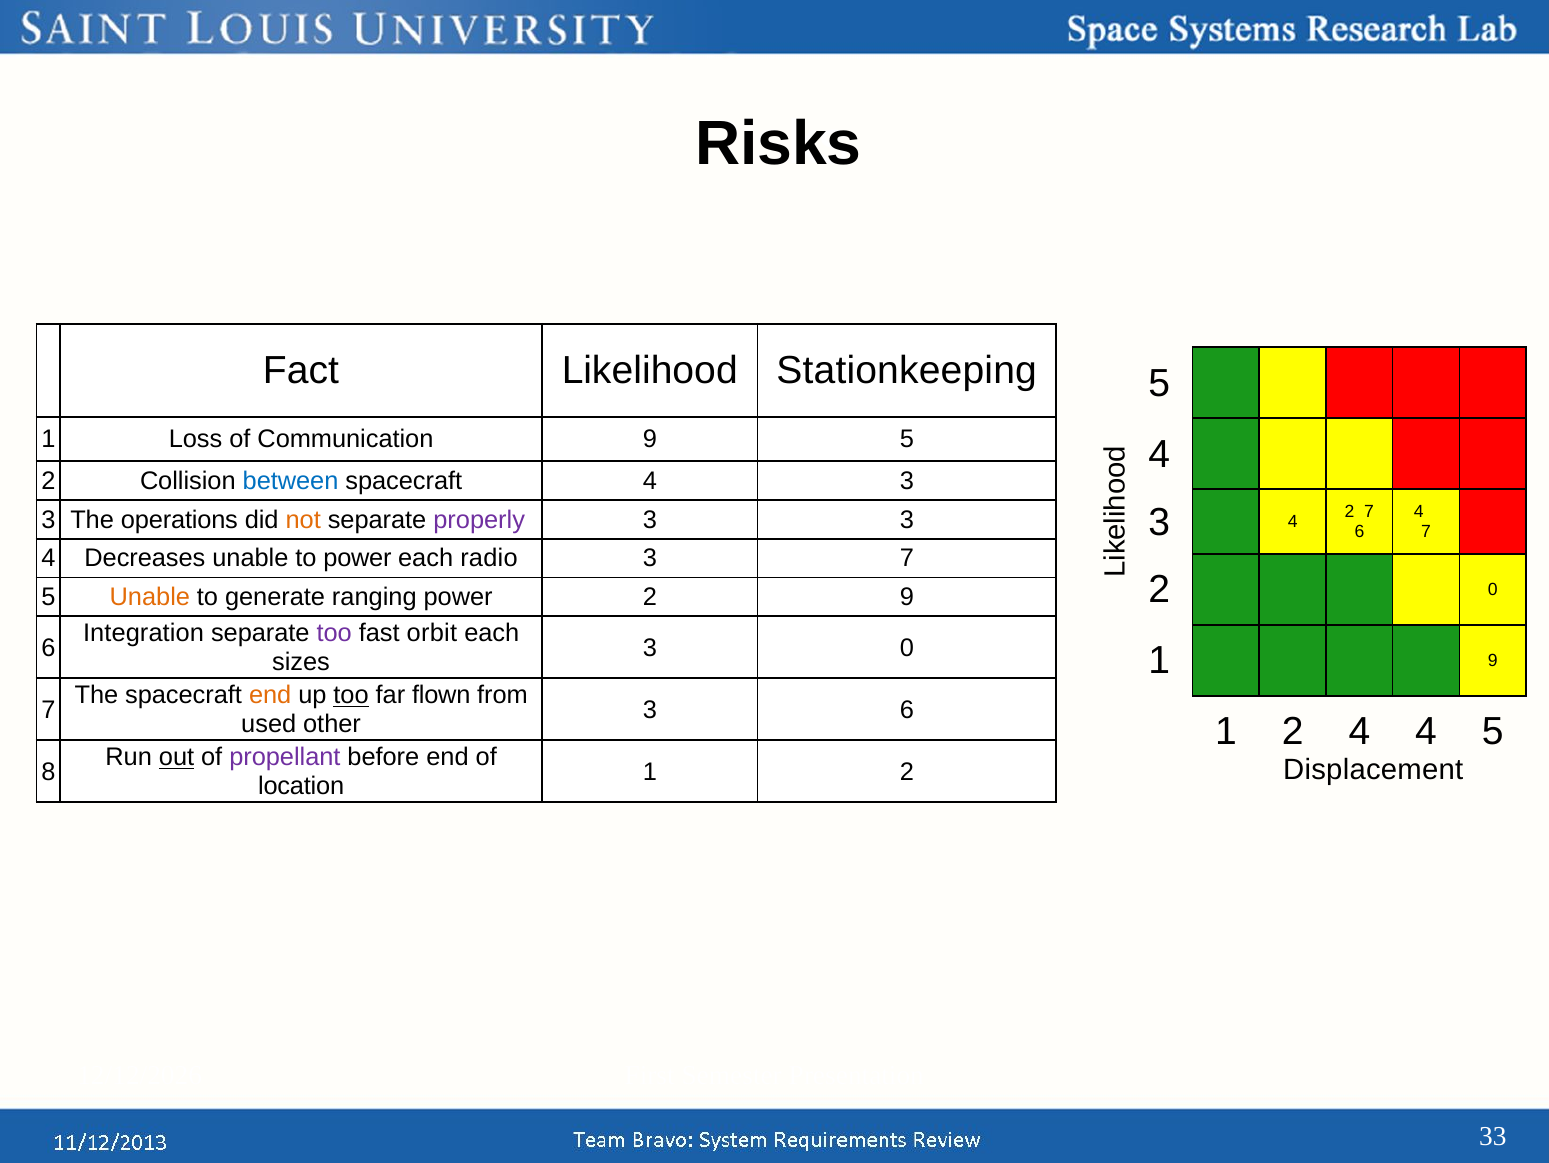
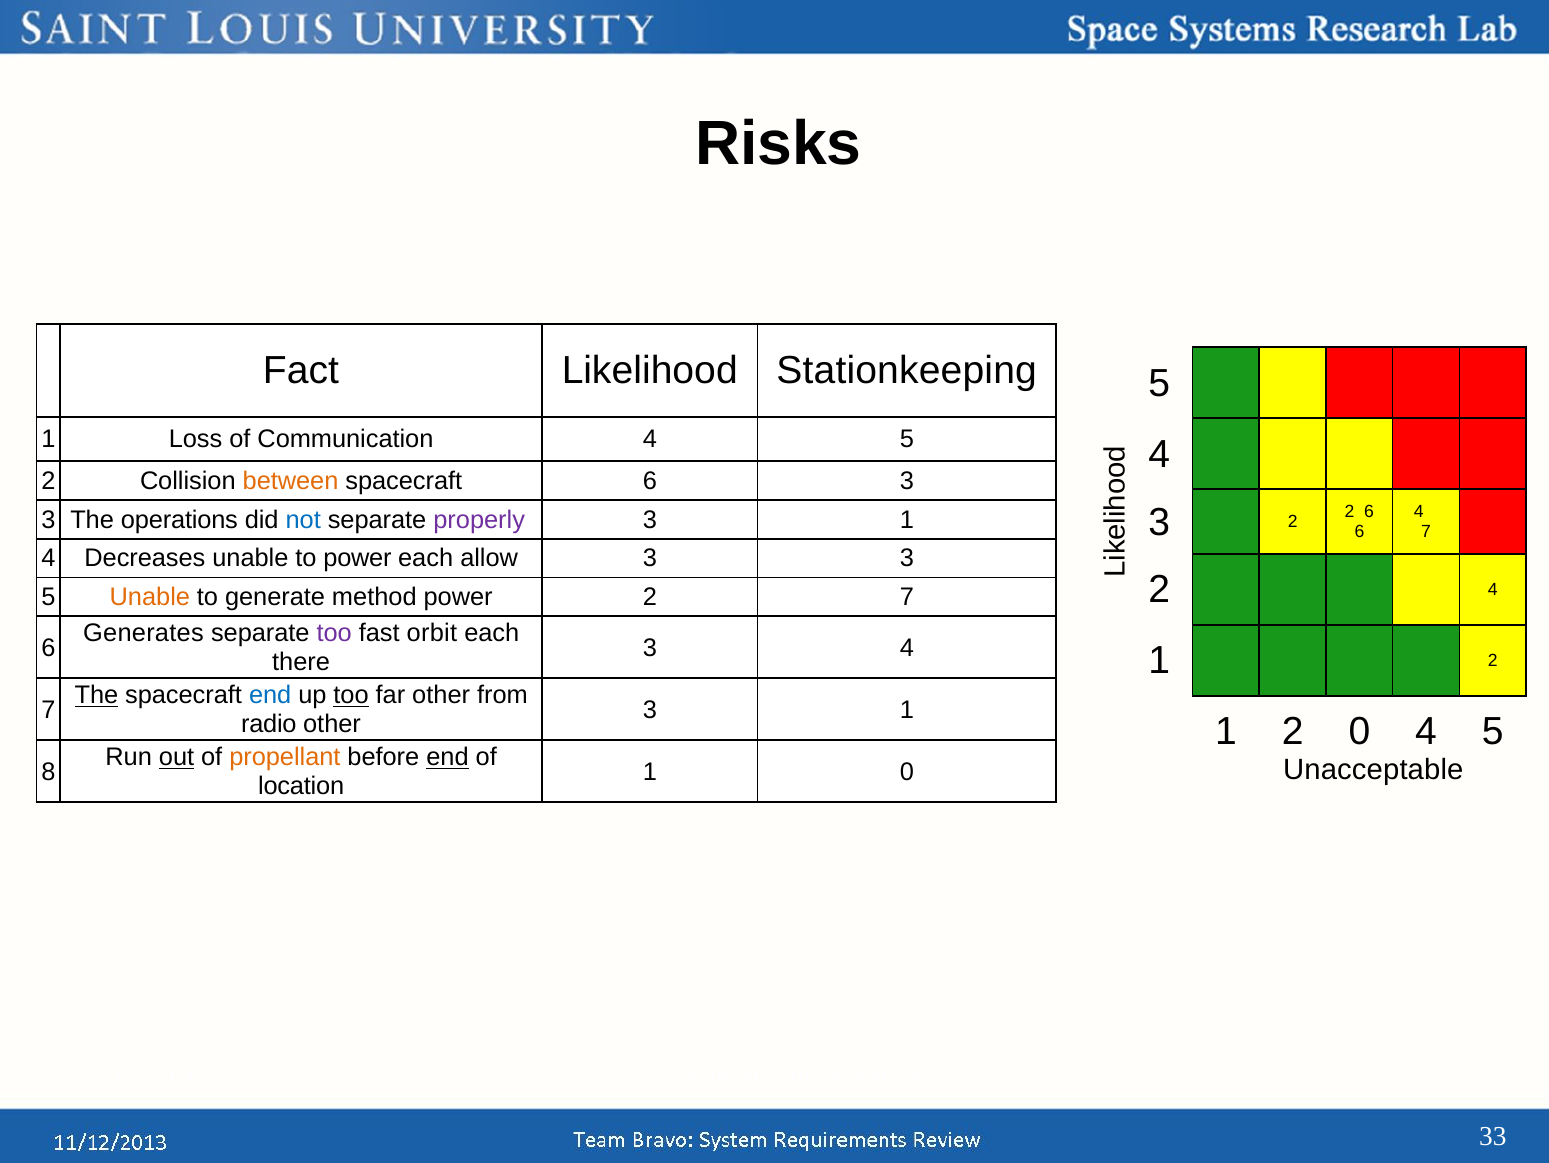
Communication 9: 9 -> 4
between colour: blue -> orange
spacecraft 4: 4 -> 6
2 7: 7 -> 6
4 at (1293, 522): 4 -> 2
not colour: orange -> blue
3 at (907, 520): 3 -> 1
radio: radio -> allow
7 at (907, 558): 7 -> 3
2 0: 0 -> 4
ranging: ranging -> method
2 9: 9 -> 7
Integration: Integration -> Generates
3 0: 0 -> 4
9 at (1493, 660): 9 -> 2
sizes: sizes -> there
The at (96, 695) underline: none -> present
end at (270, 695) colour: orange -> blue
far flown: flown -> other
6 at (907, 709): 6 -> 1
used: used -> radio
2 4: 4 -> 0
propellant colour: purple -> orange
end at (447, 757) underline: none -> present
Displacement: Displacement -> Unacceptable
2 at (907, 771): 2 -> 0
